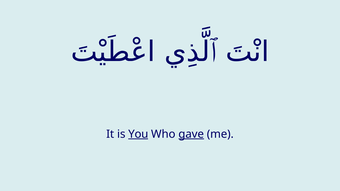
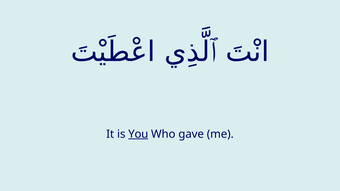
gave underline: present -> none
